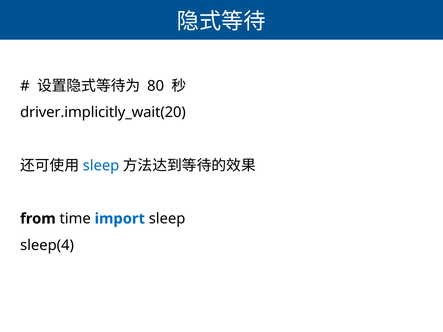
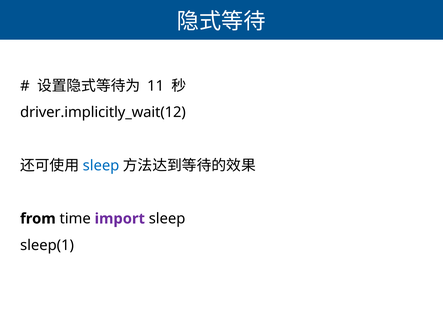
80: 80 -> 11
driver.implicitly_wait(20: driver.implicitly_wait(20 -> driver.implicitly_wait(12
import colour: blue -> purple
sleep(4: sleep(4 -> sleep(1
